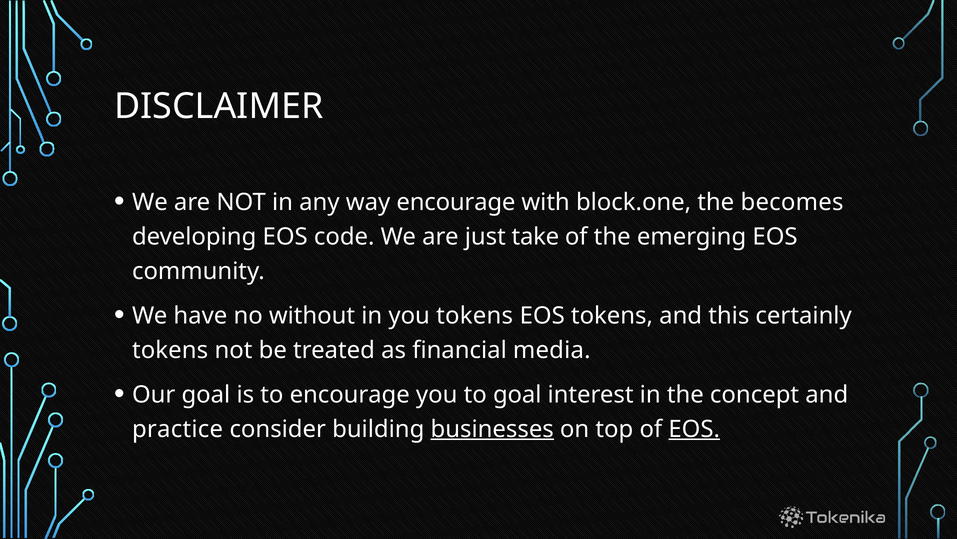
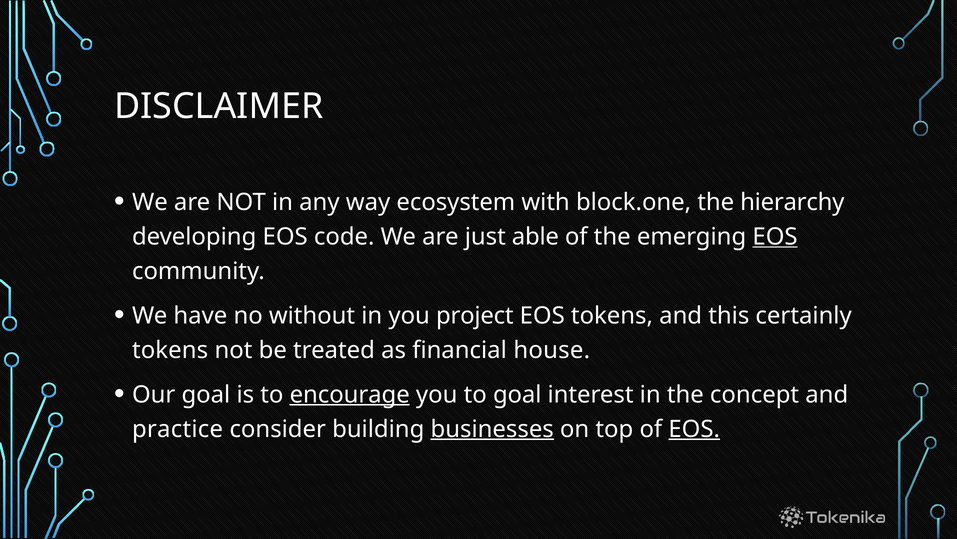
way encourage: encourage -> ecosystem
becomes: becomes -> hierarchy
take: take -> able
EOS at (775, 236) underline: none -> present
you tokens: tokens -> project
media: media -> house
encourage at (350, 394) underline: none -> present
